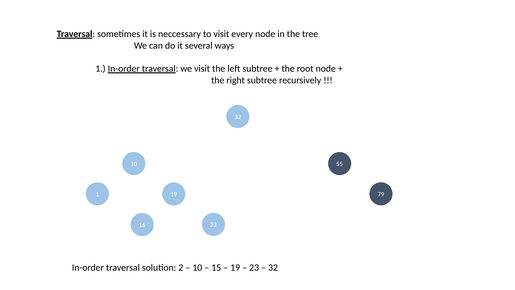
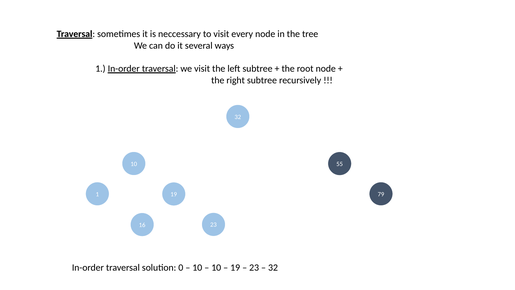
2: 2 -> 0
15 at (216, 267): 15 -> 10
